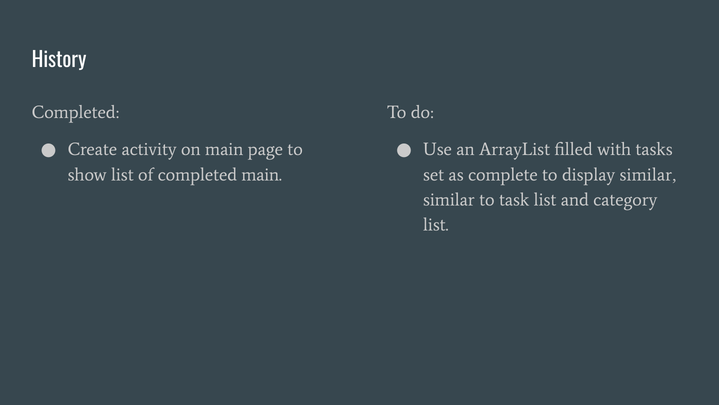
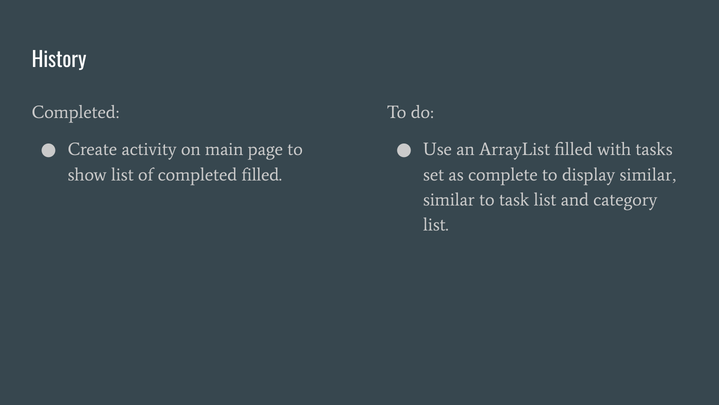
completed main: main -> filled
